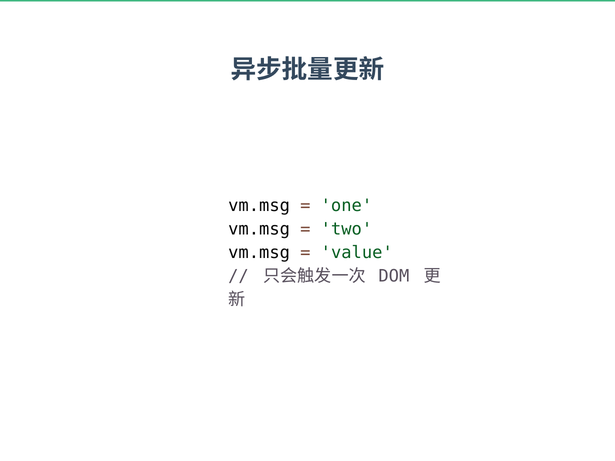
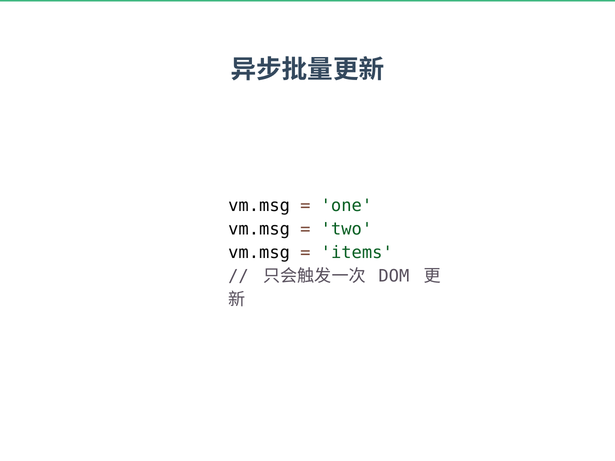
value: value -> items
